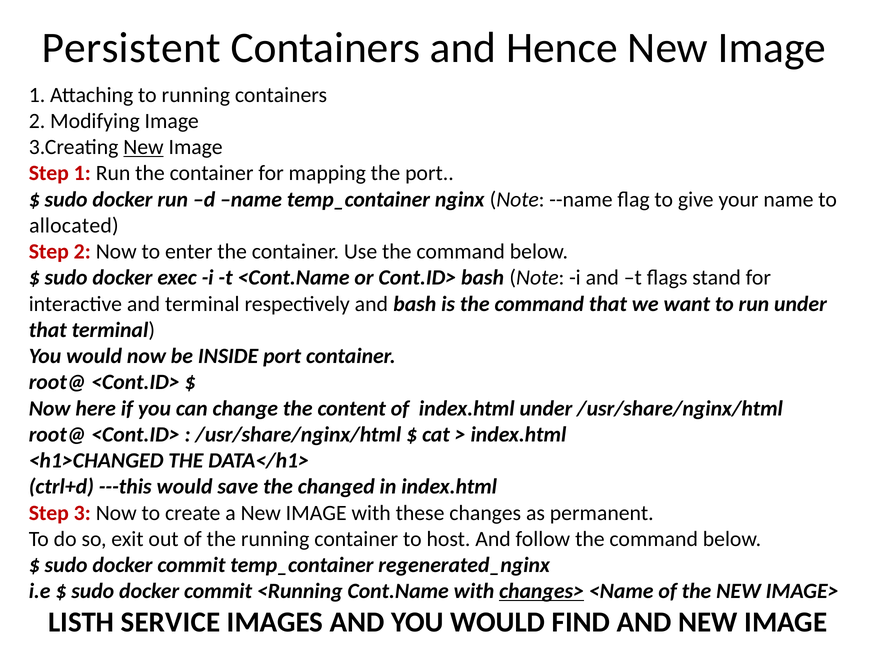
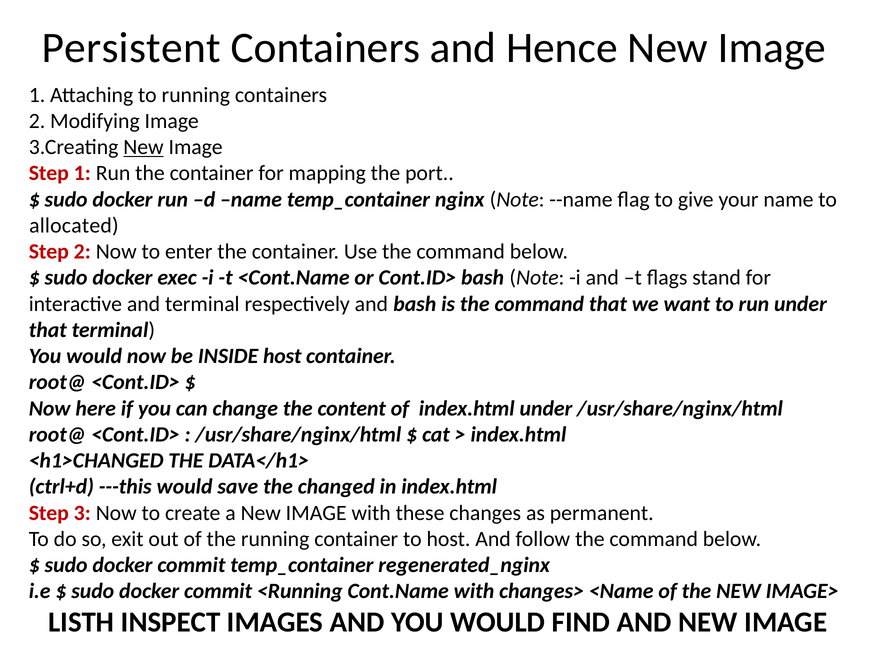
INSIDE port: port -> host
changes> underline: present -> none
SERVICE: SERVICE -> INSPECT
